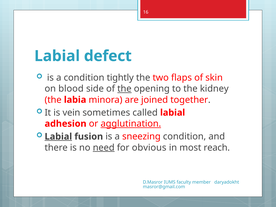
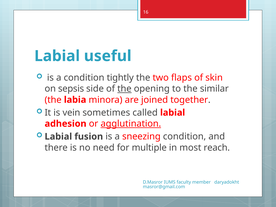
defect: defect -> useful
blood: blood -> sepsis
kidney: kidney -> similar
Labial at (58, 137) underline: present -> none
need underline: present -> none
obvious: obvious -> multiple
